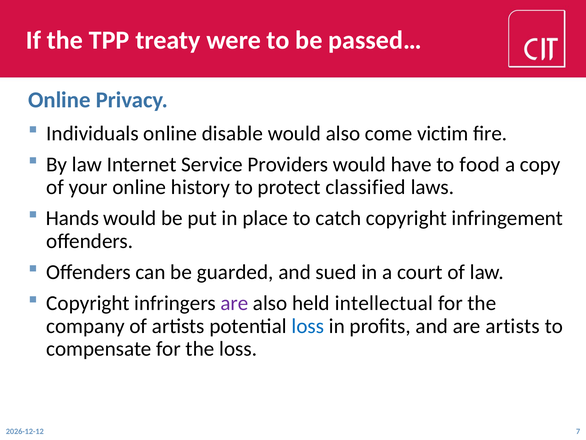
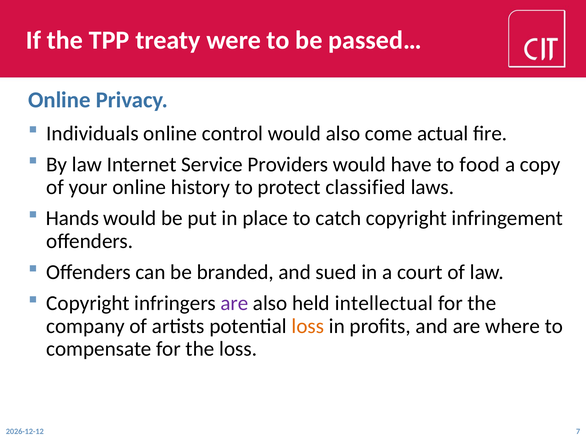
disable: disable -> control
victim: victim -> actual
guarded: guarded -> branded
loss at (308, 326) colour: blue -> orange
are artists: artists -> where
